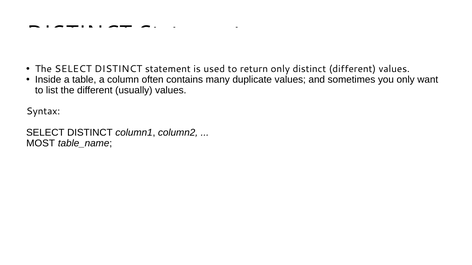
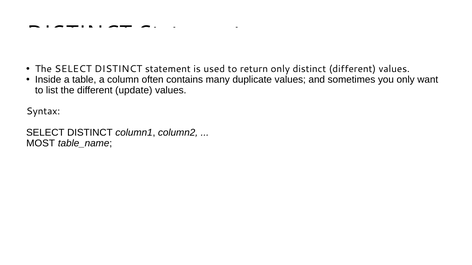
usually: usually -> update
